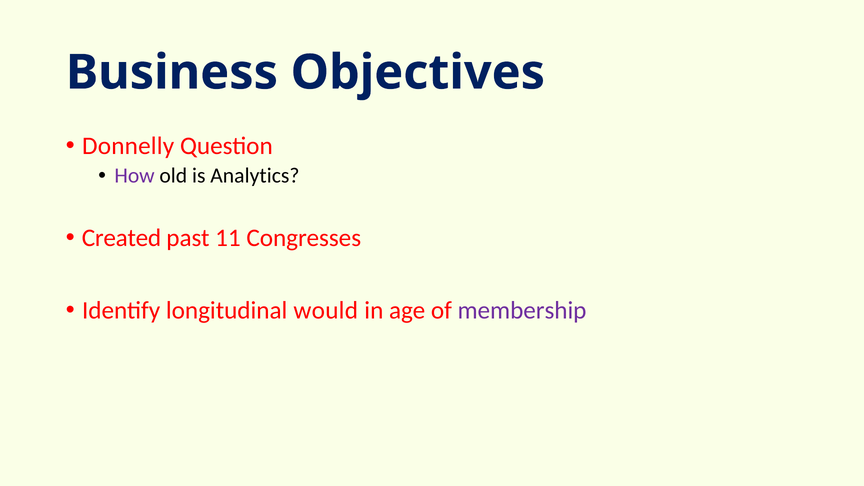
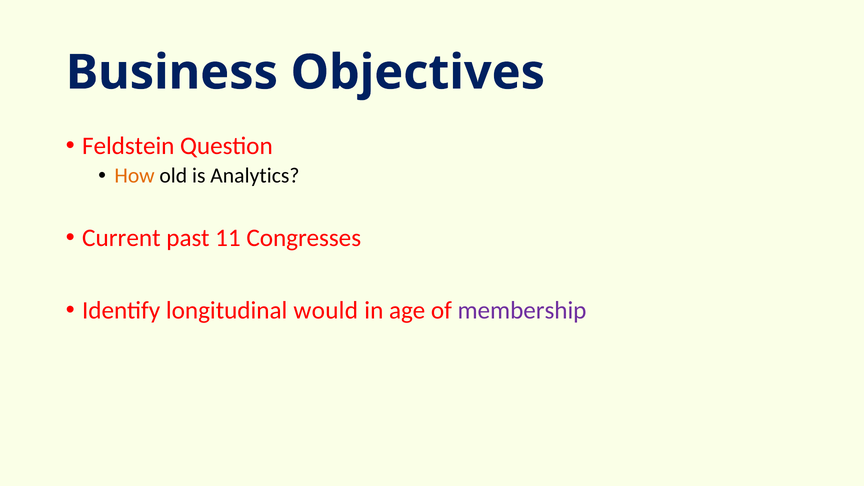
Donnelly: Donnelly -> Feldstein
How colour: purple -> orange
Created: Created -> Current
